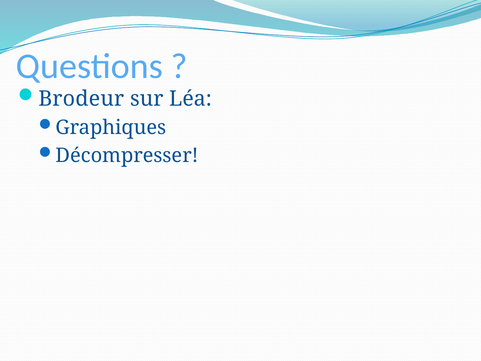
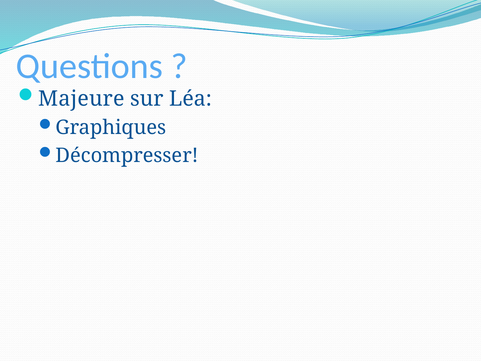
Brodeur: Brodeur -> Majeure
